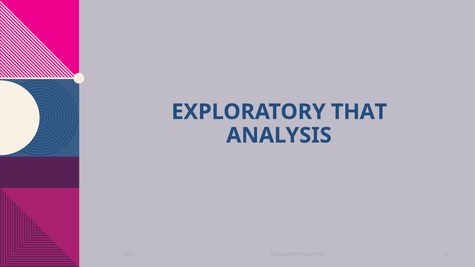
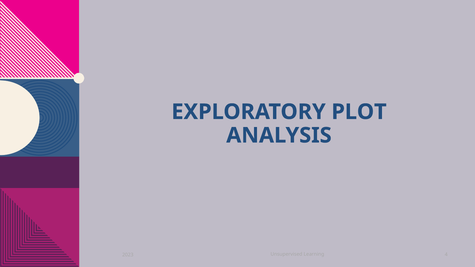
THAT: THAT -> PLOT
